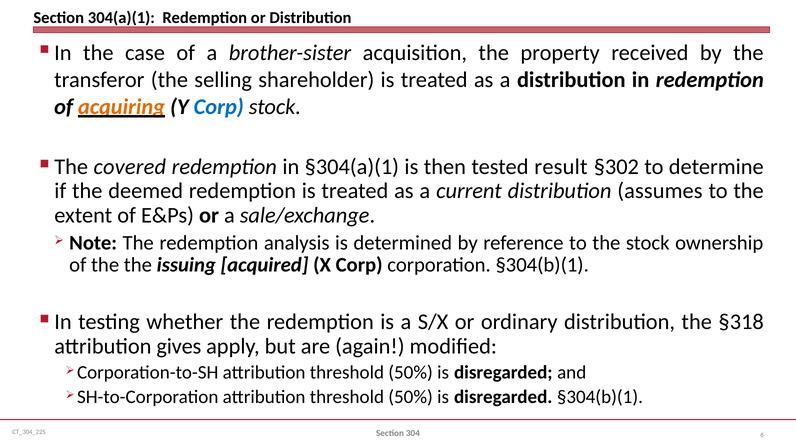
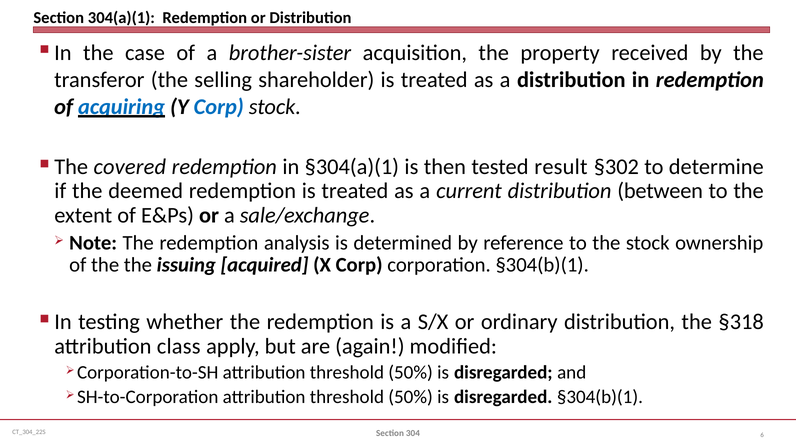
acquiring colour: orange -> blue
assumes: assumes -> between
gives: gives -> class
